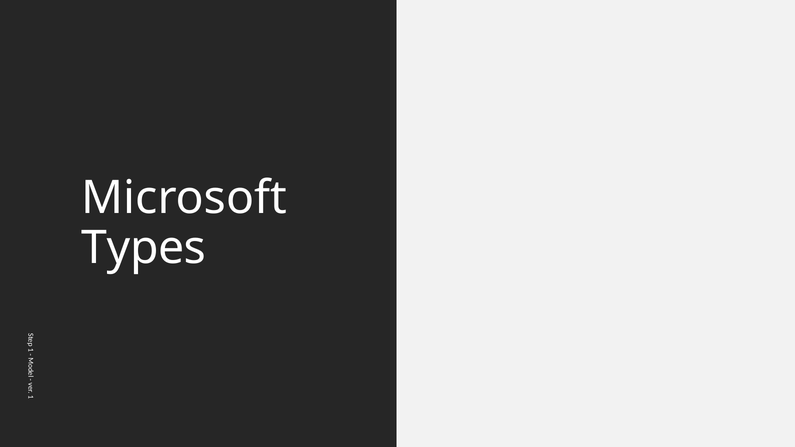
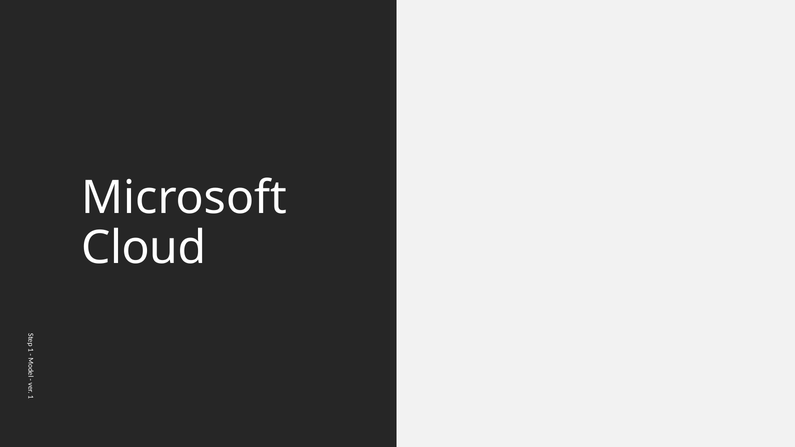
Types: Types -> Cloud
